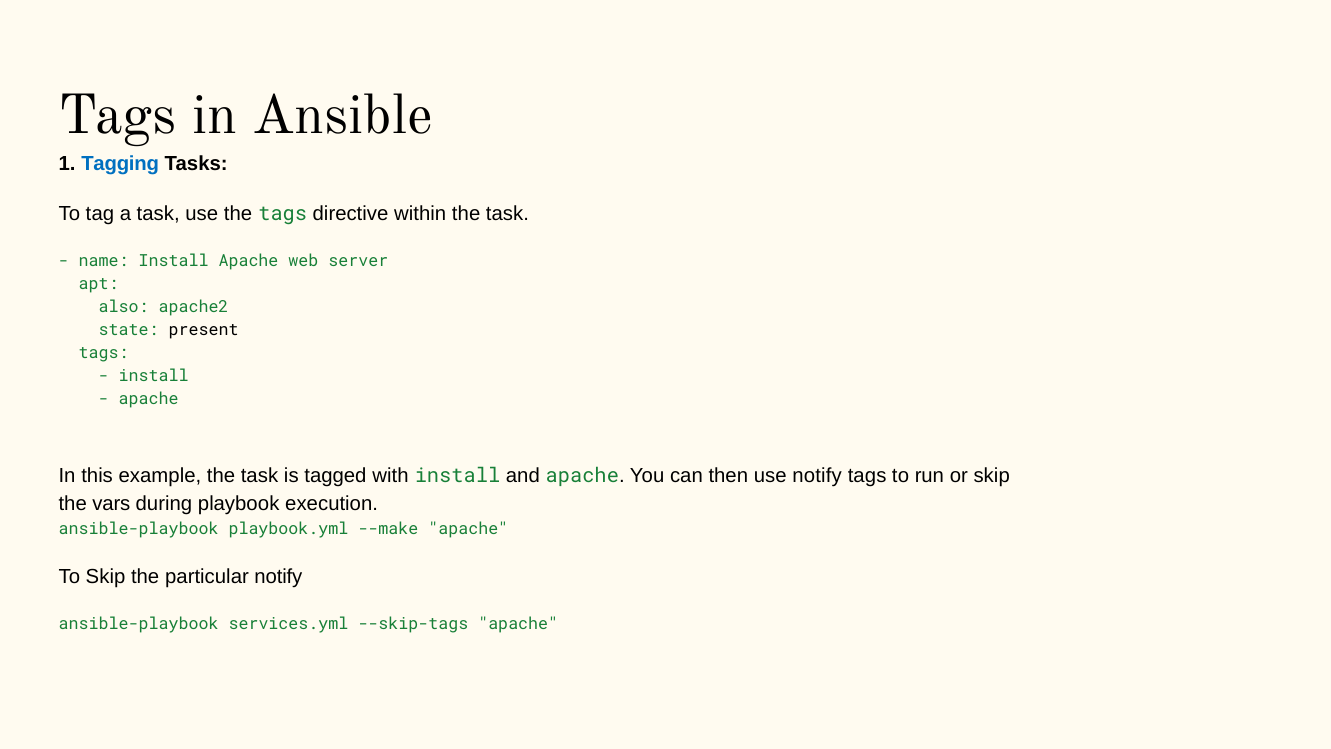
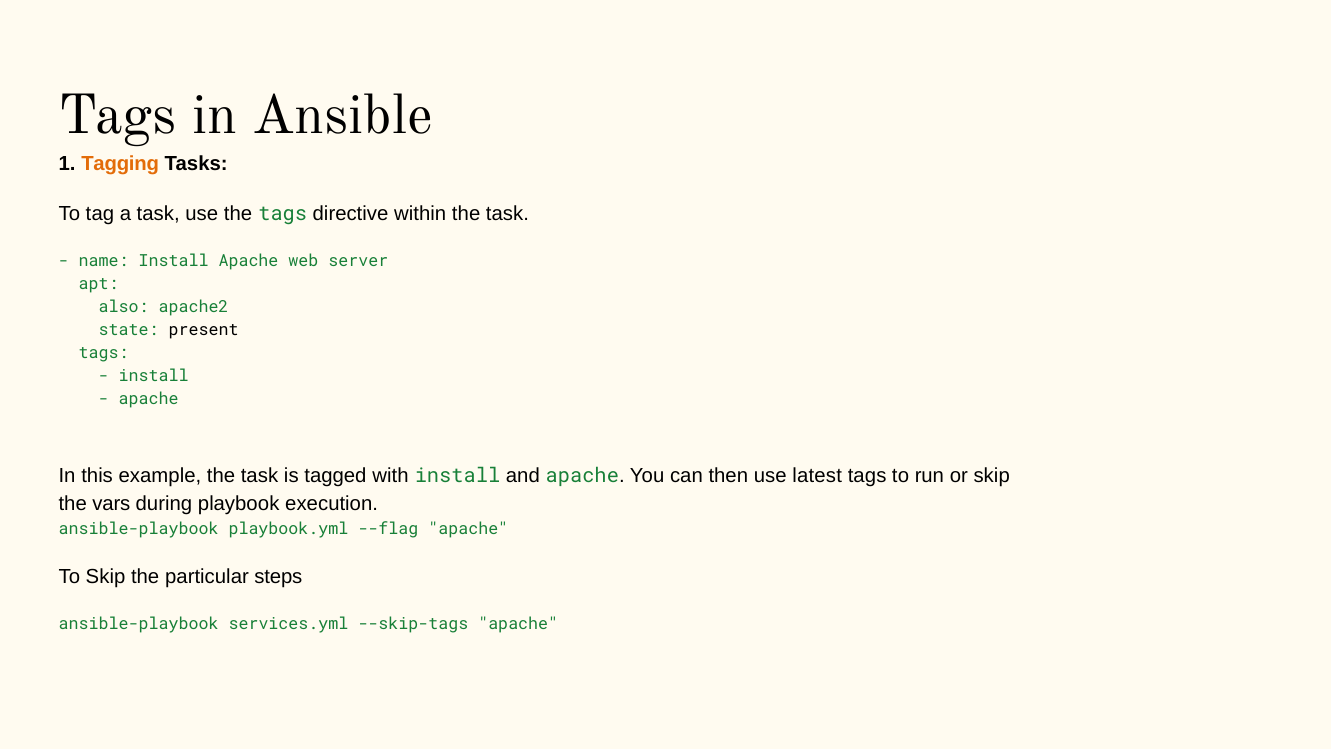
Tagging colour: blue -> orange
use notify: notify -> latest
--make: --make -> --flag
particular notify: notify -> steps
